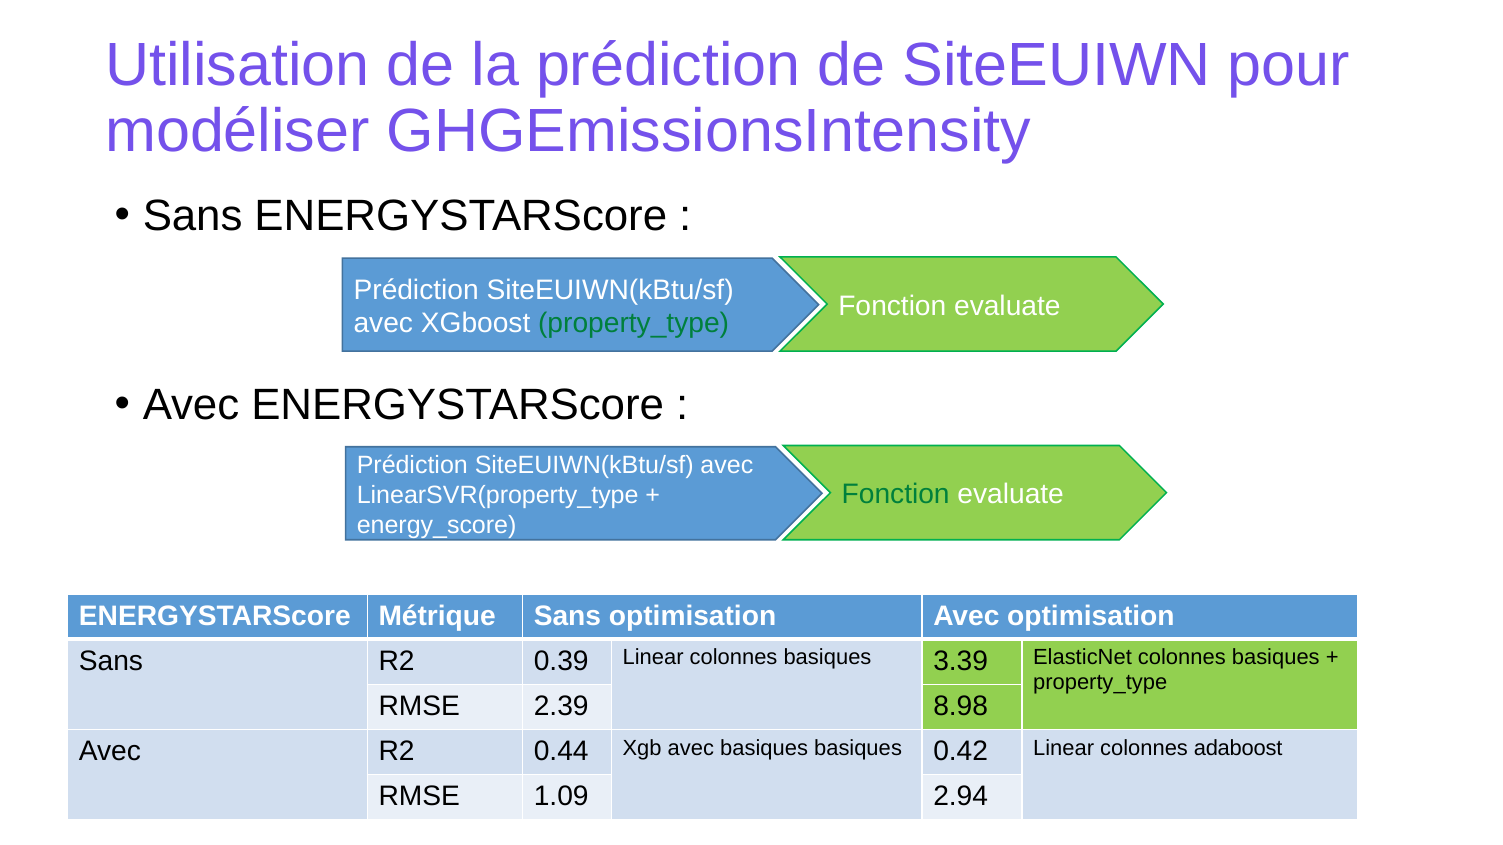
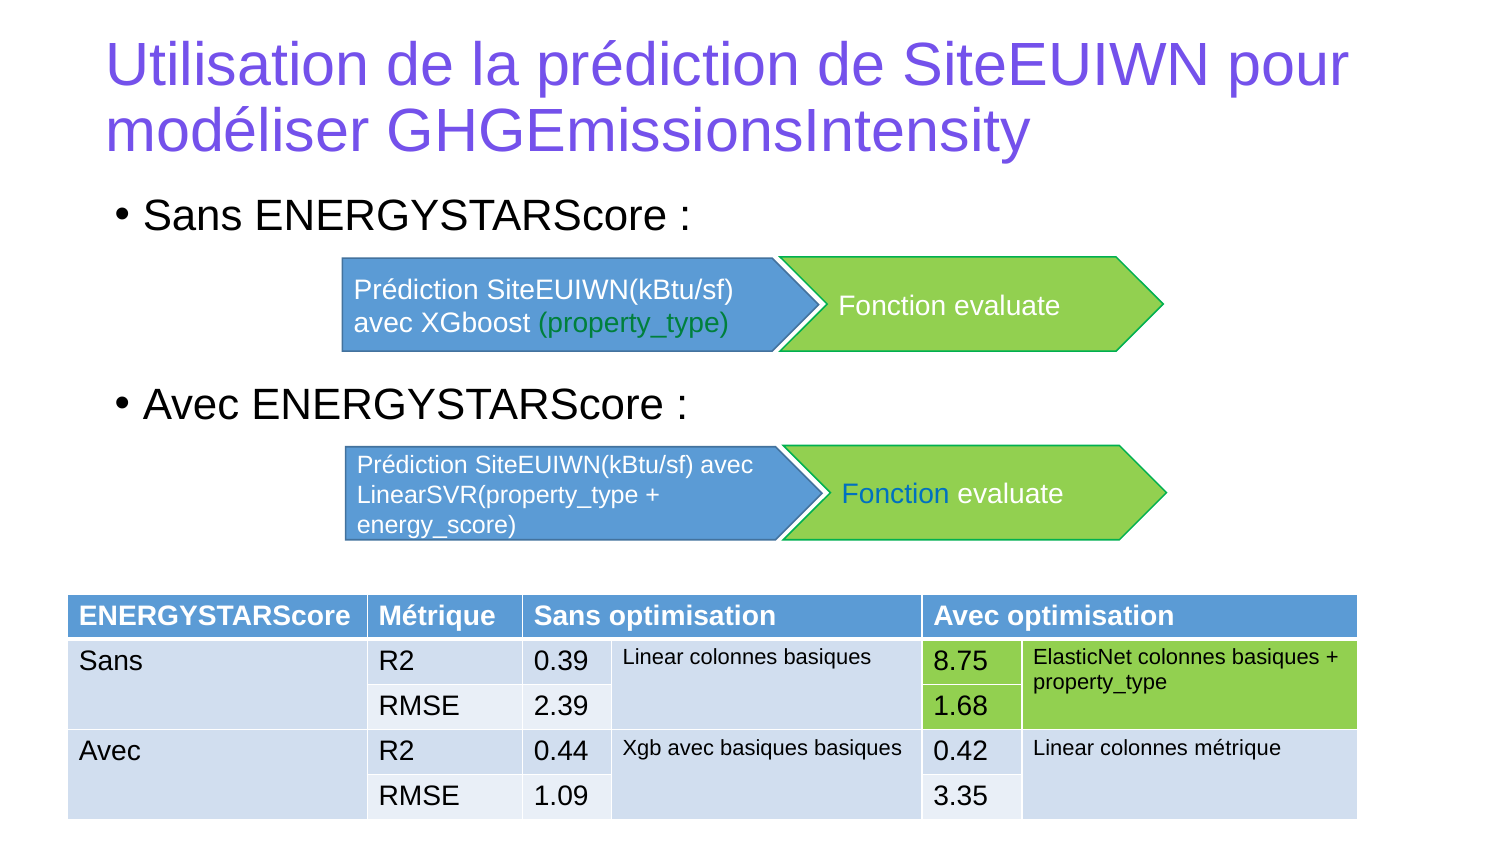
Fonction at (896, 495) colour: green -> blue
3.39: 3.39 -> 8.75
8.98: 8.98 -> 1.68
colonnes adaboost: adaboost -> métrique
2.94: 2.94 -> 3.35
